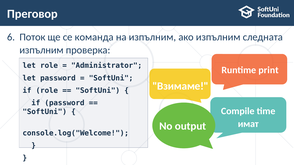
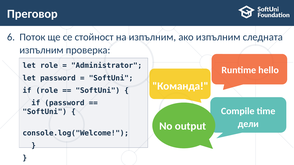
команда: команда -> стойност
print: print -> hello
Взимаме: Взимаме -> Команда
имат: имат -> дели
